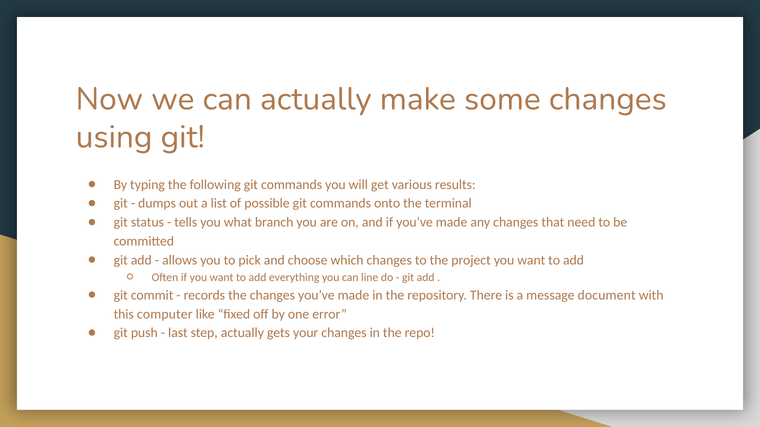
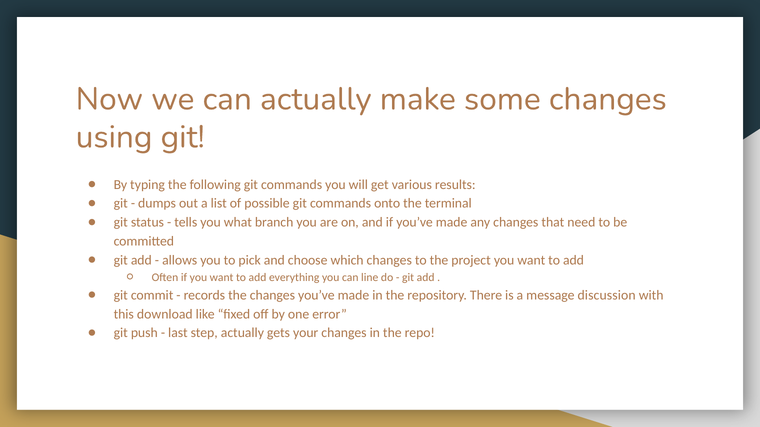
document: document -> discussion
computer: computer -> download
